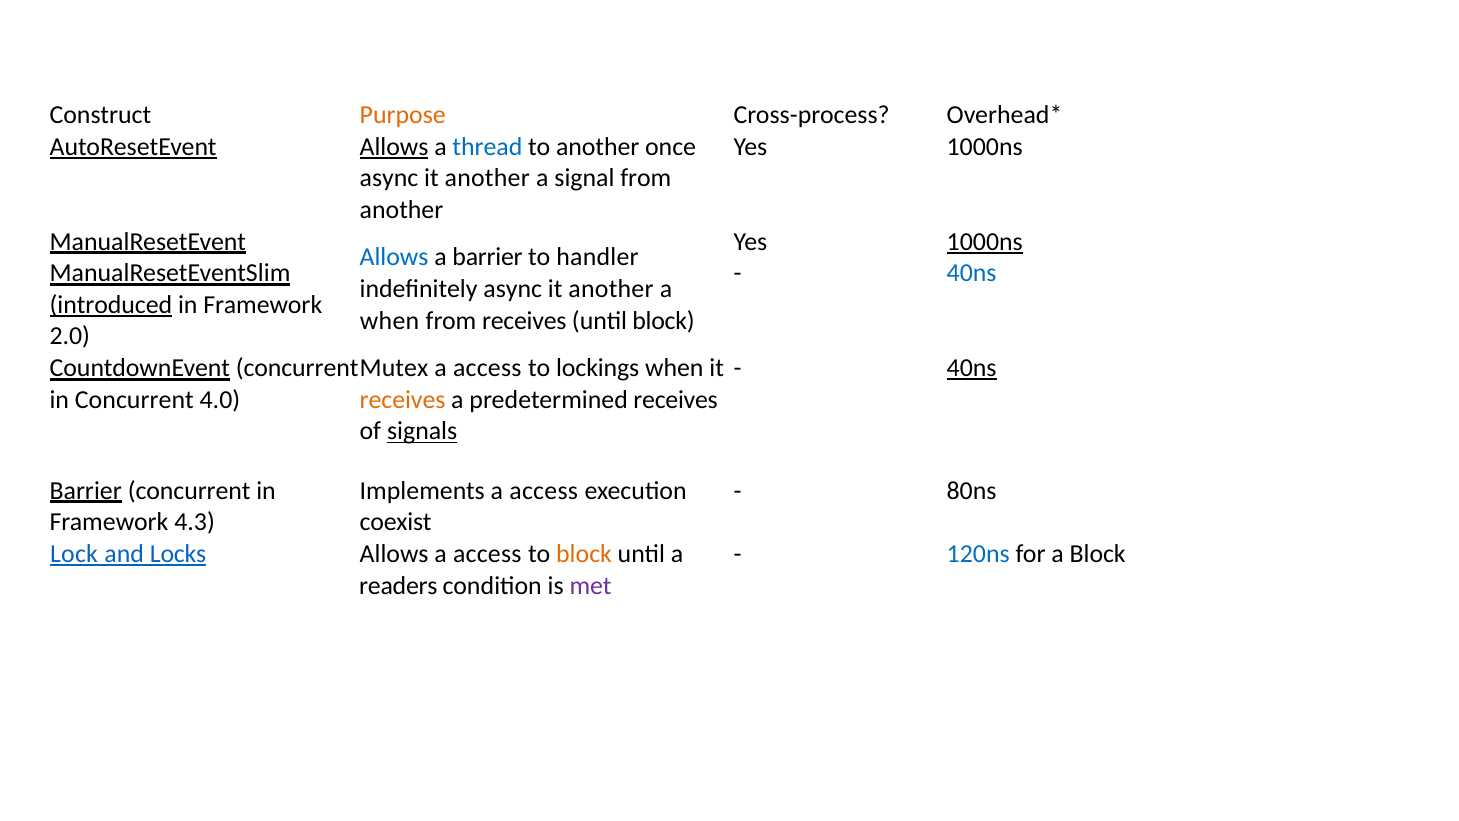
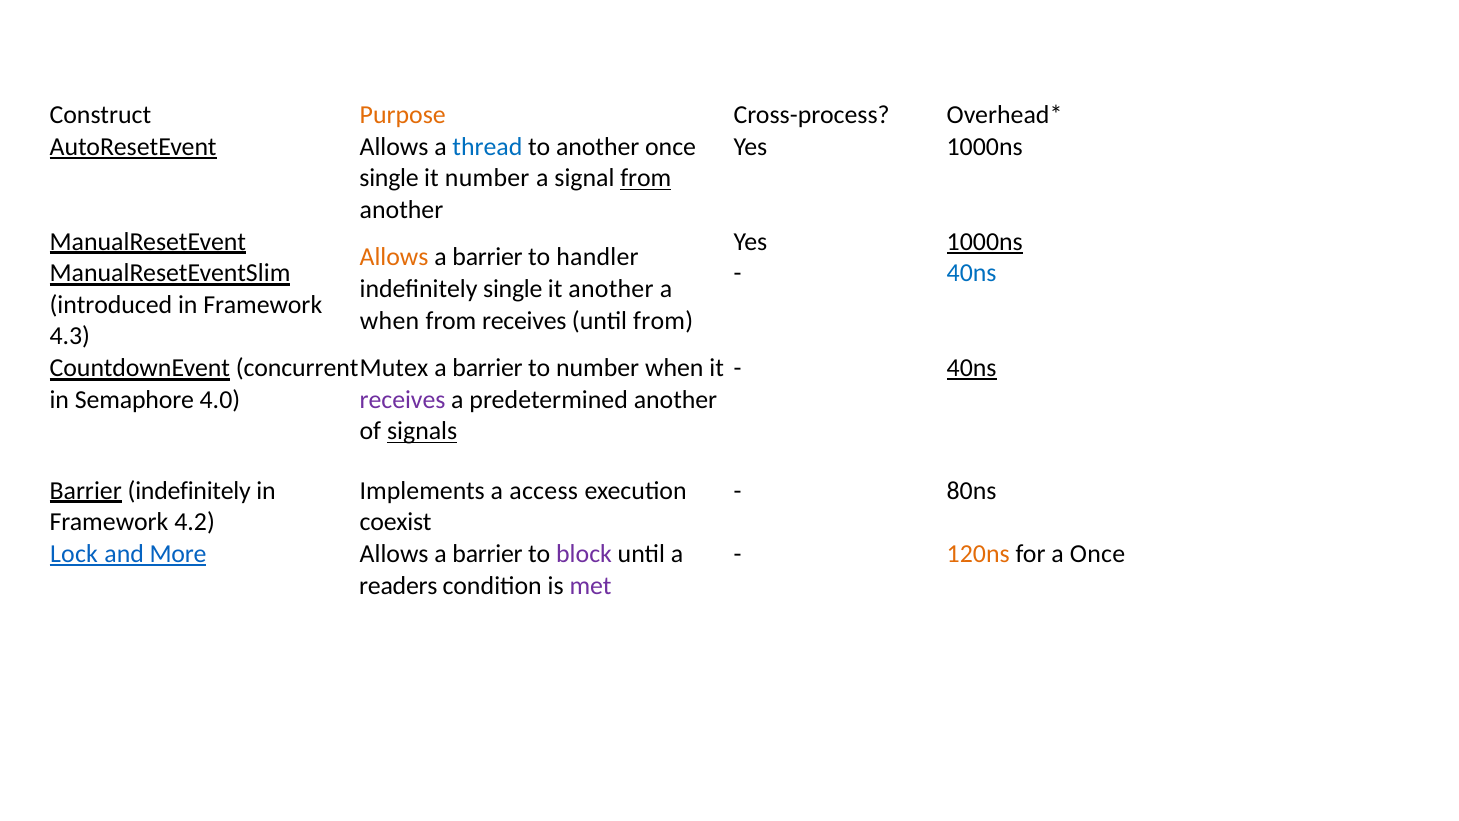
Allows at (394, 147) underline: present -> none
async at (389, 178): async -> single
another at (487, 178): another -> number
from at (646, 178) underline: none -> present
Allows at (394, 257) colour: blue -> orange
indefinitely async: async -> single
introduced underline: present -> none
until block: block -> from
2.0: 2.0 -> 4.3
access at (487, 368): access -> barrier
to lockings: lockings -> number
in Concurrent: Concurrent -> Semaphore
receives at (403, 400) colour: orange -> purple
predetermined receives: receives -> another
Barrier concurrent: concurrent -> indefinitely
4.3: 4.3 -> 4.2
Locks: Locks -> More
access at (487, 554): access -> barrier
block at (584, 554) colour: orange -> purple
120ns colour: blue -> orange
a Block: Block -> Once
